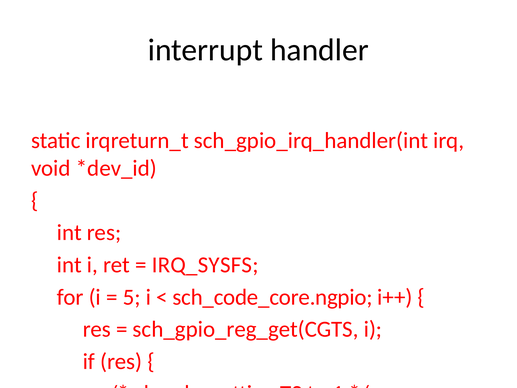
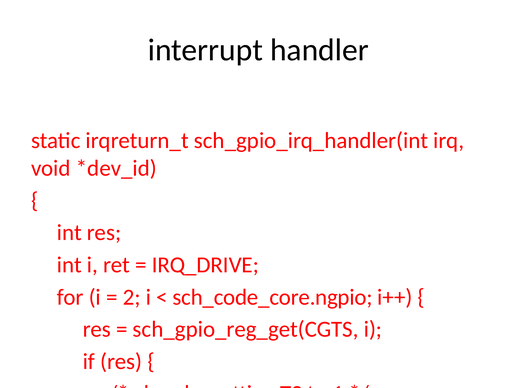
IRQ_SYSFS: IRQ_SYSFS -> IRQ_DRIVE
5: 5 -> 2
